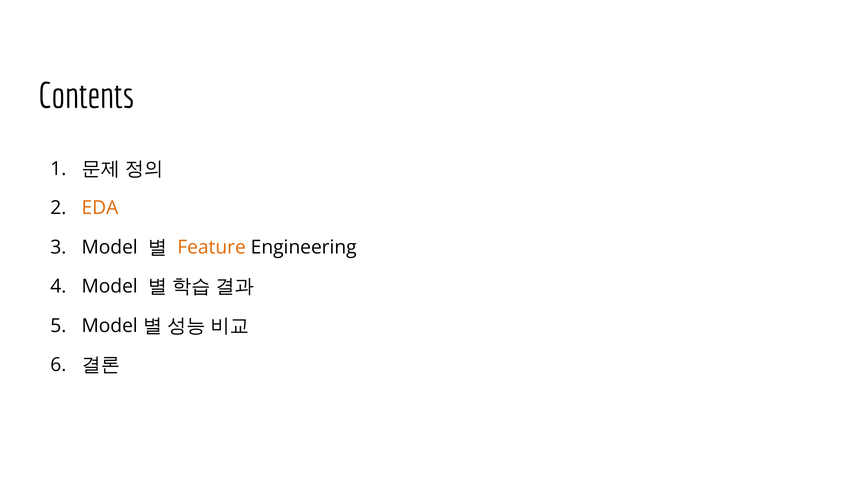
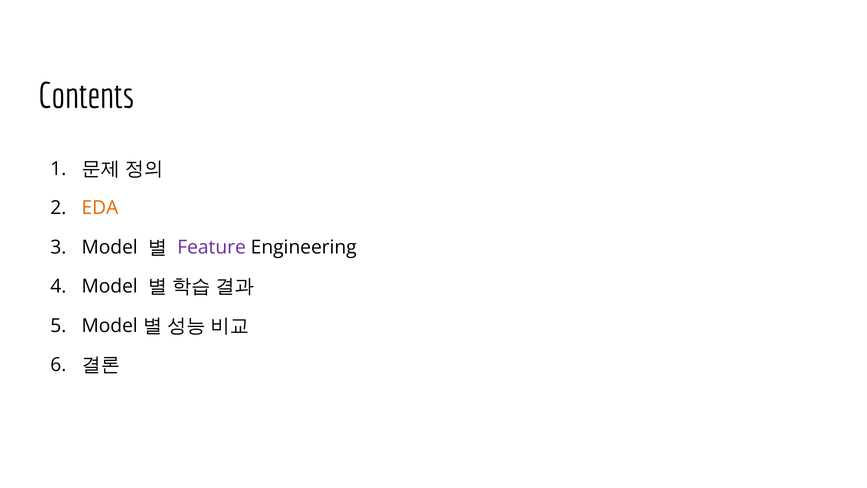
Feature colour: orange -> purple
